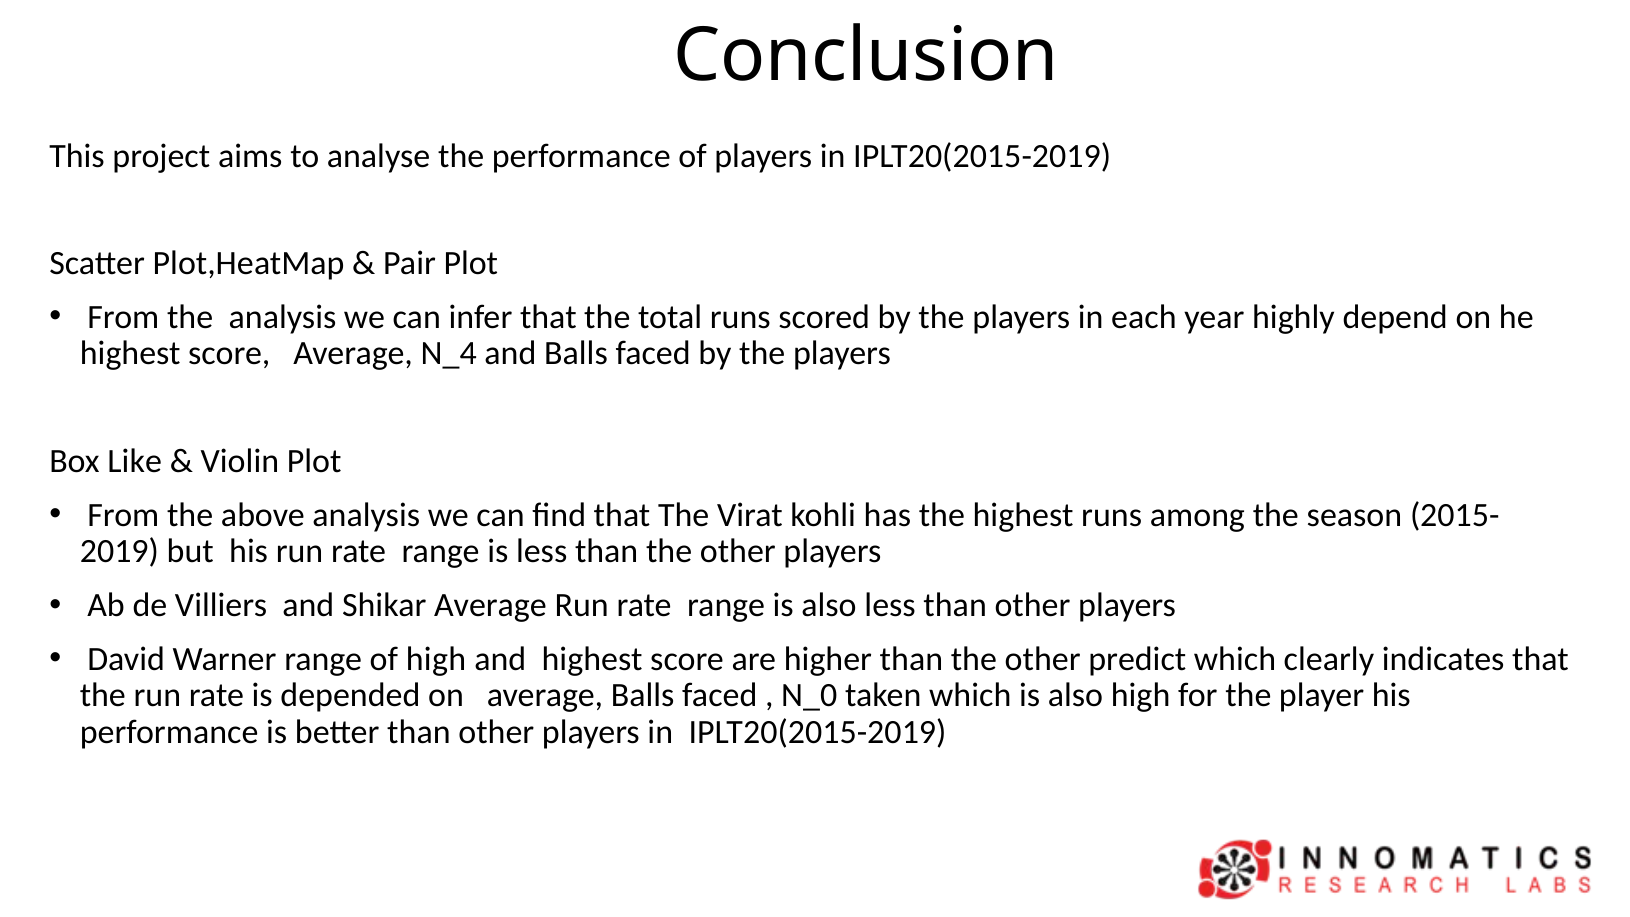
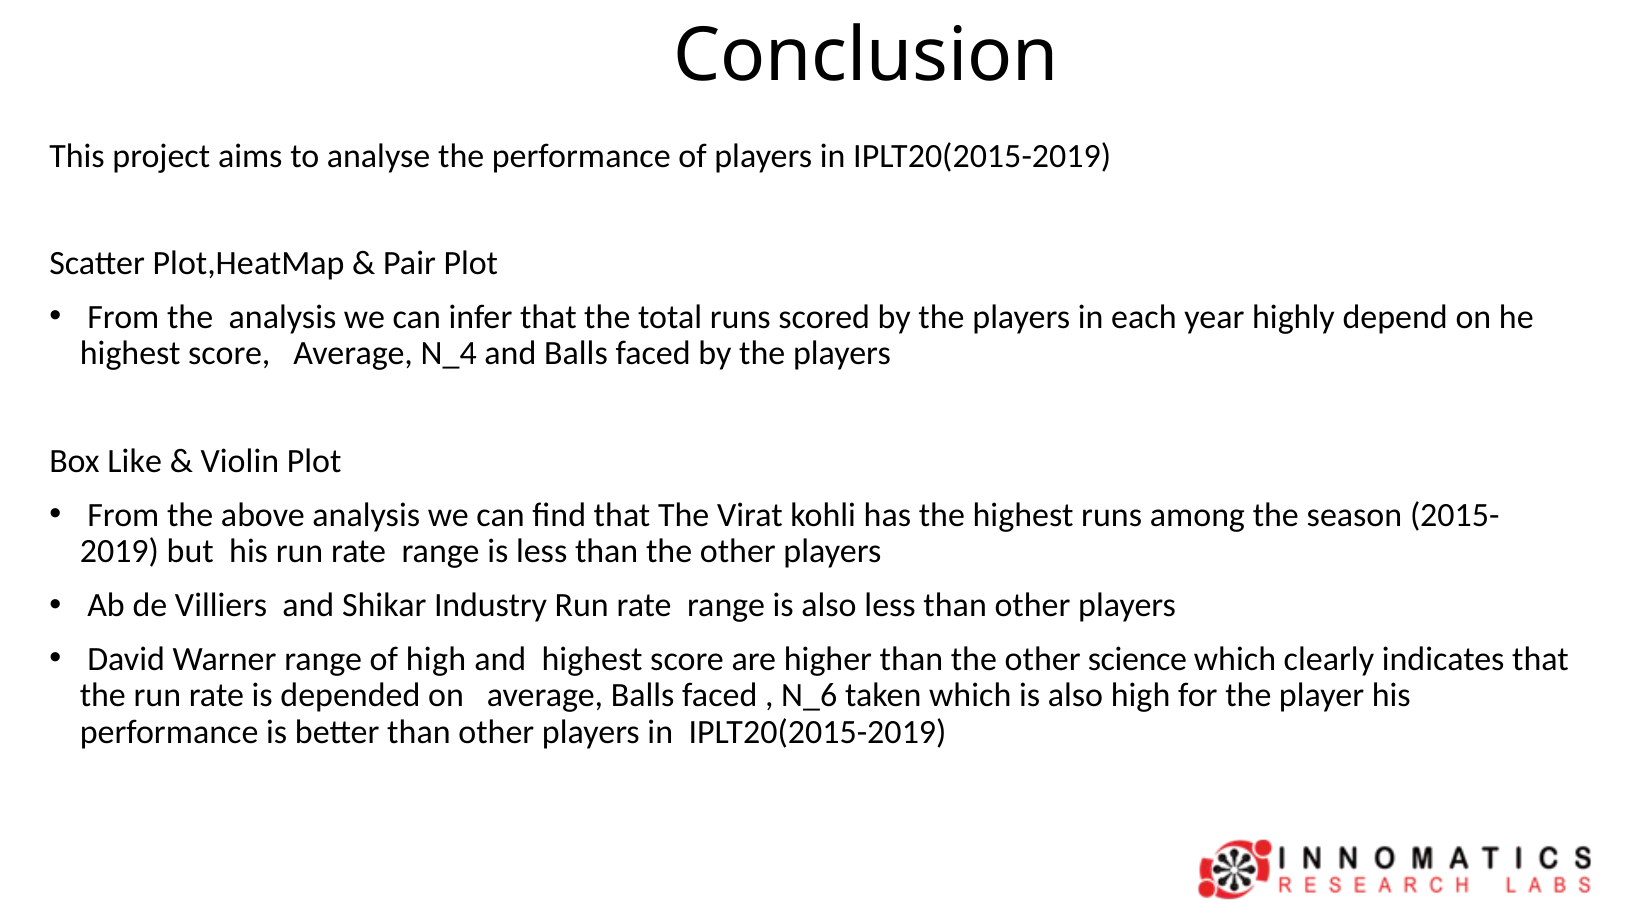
Shikar Average: Average -> Industry
predict: predict -> science
N_0: N_0 -> N_6
